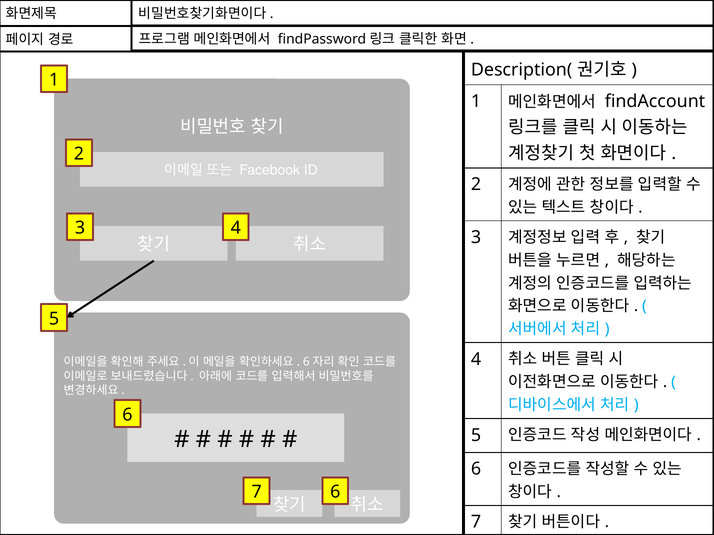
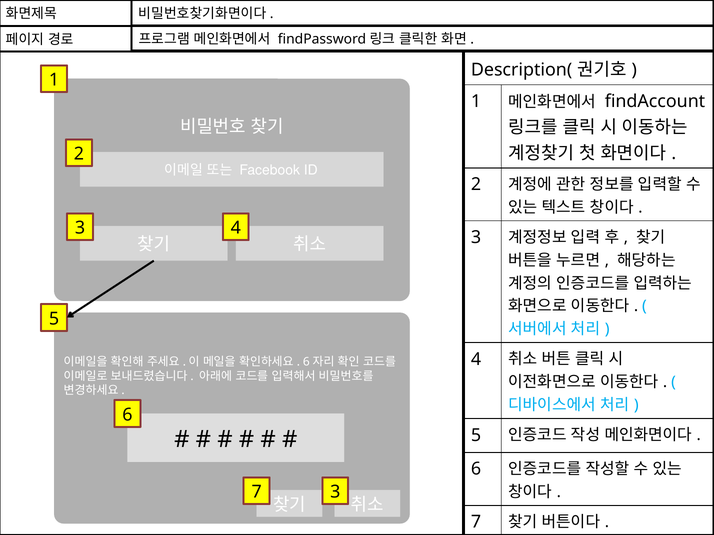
7 6: 6 -> 3
